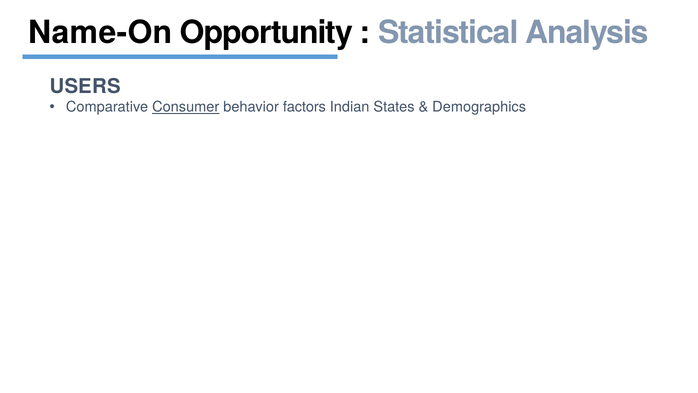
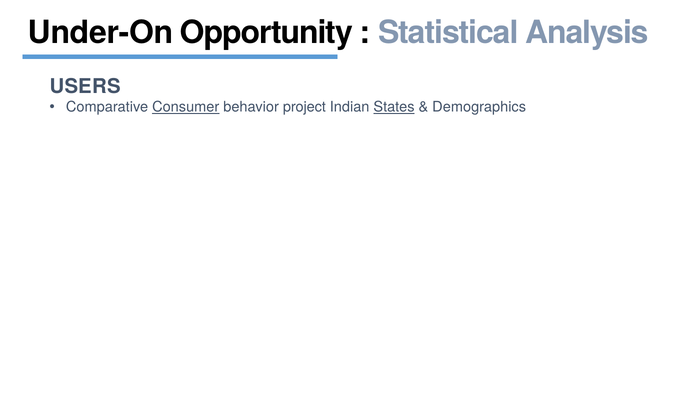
Name-On: Name-On -> Under-On
factors: factors -> project
States underline: none -> present
